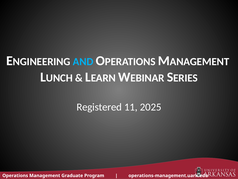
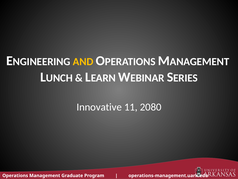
AND colour: light blue -> yellow
Registered: Registered -> Innovative
2025: 2025 -> 2080
